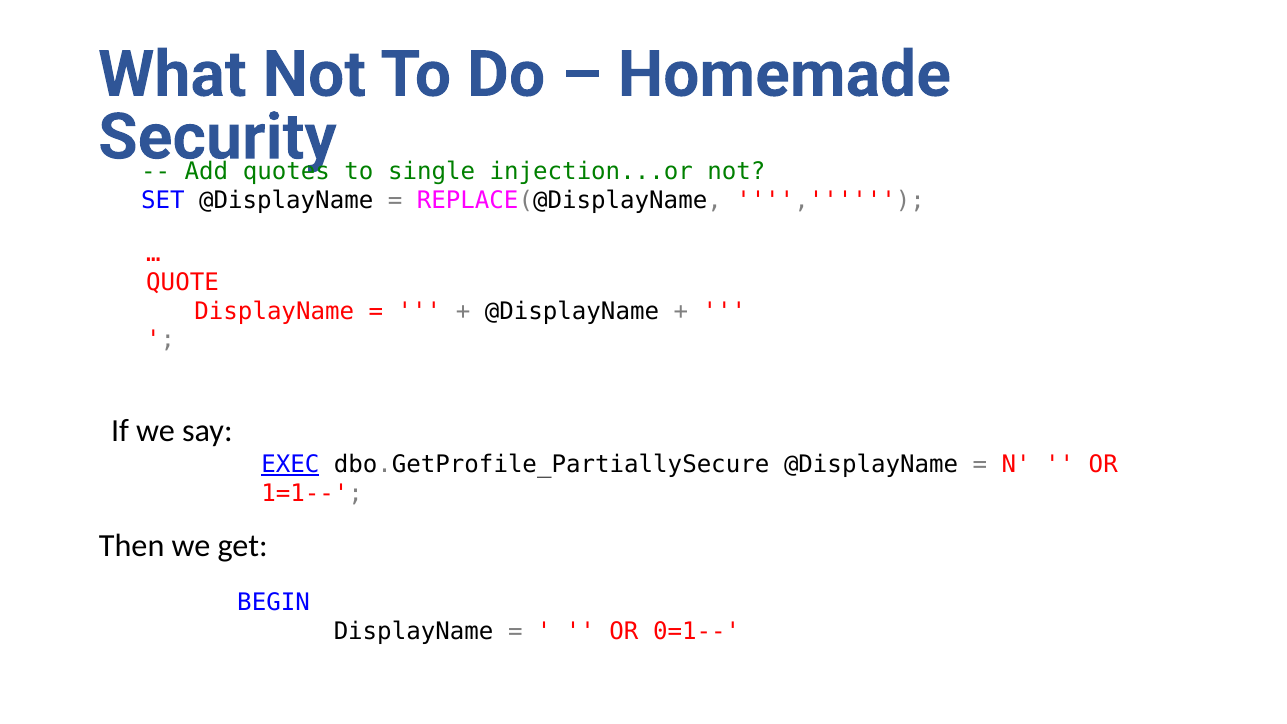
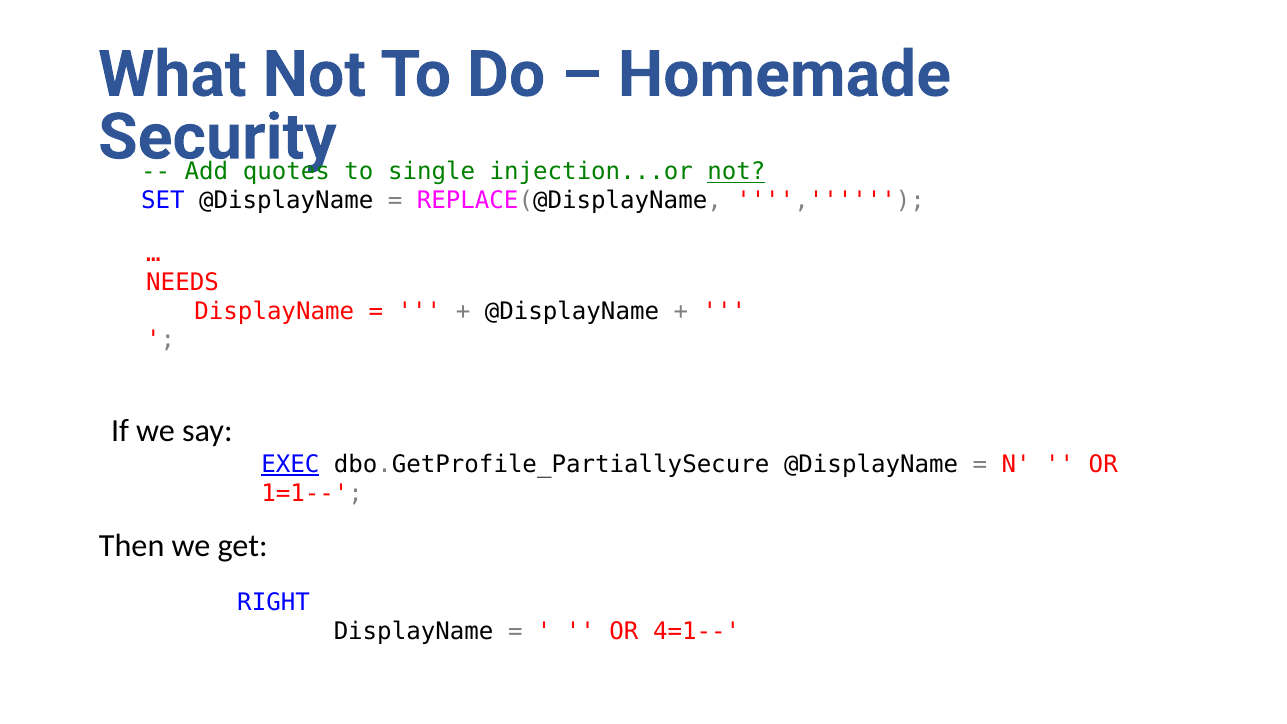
not at (736, 172) underline: none -> present
QUOTE: QUOTE -> NEEDS
BEGIN: BEGIN -> RIGHT
0=1--: 0=1-- -> 4=1--
